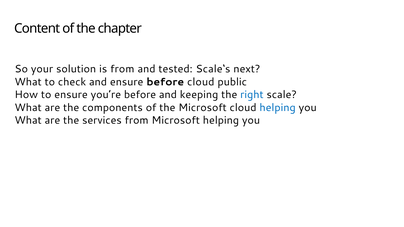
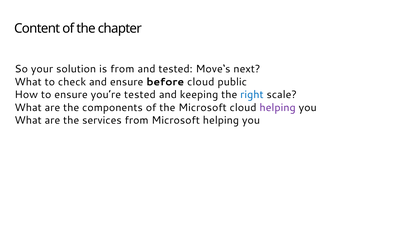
Scale‘s: Scale‘s -> Move‘s
you’re before: before -> tested
helping at (278, 108) colour: blue -> purple
